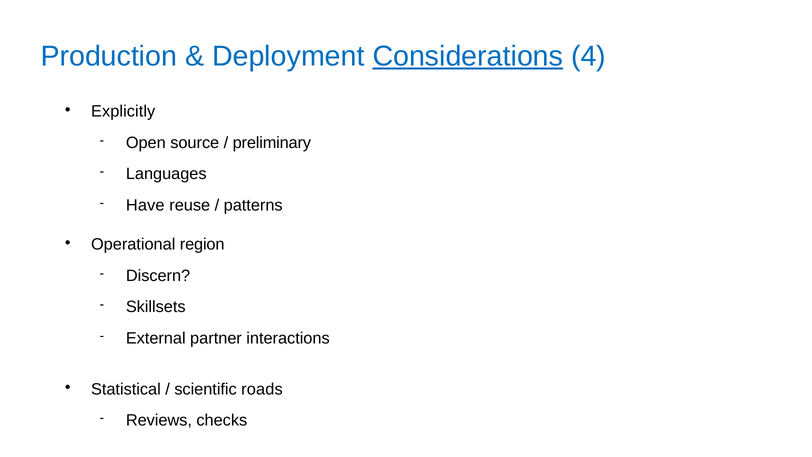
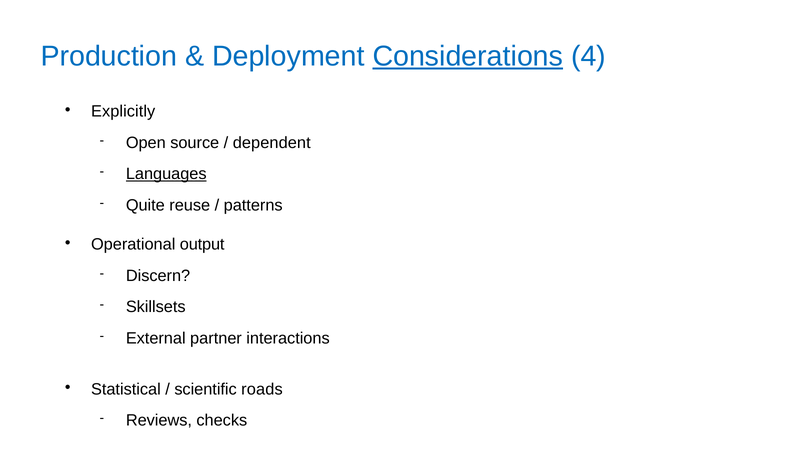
preliminary: preliminary -> dependent
Languages underline: none -> present
Have: Have -> Quite
region: region -> output
